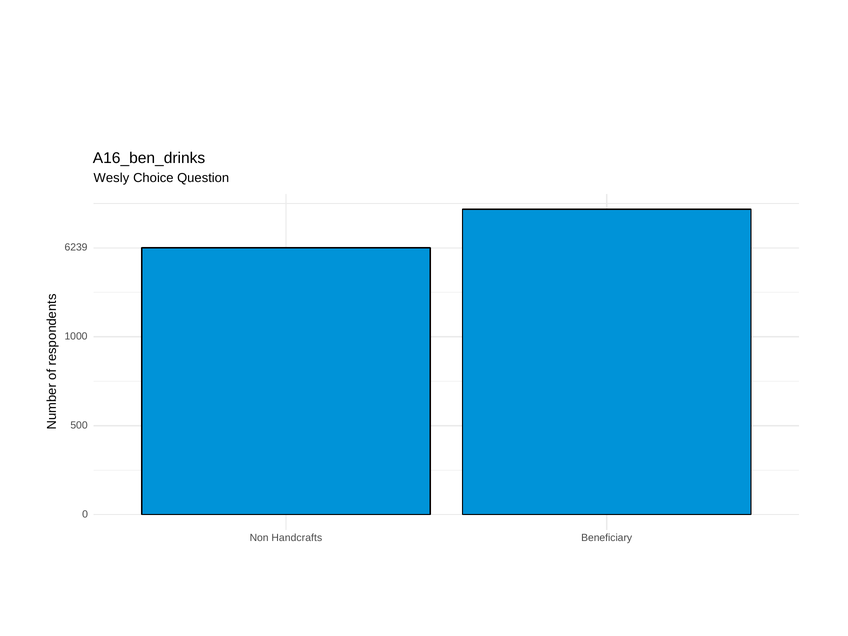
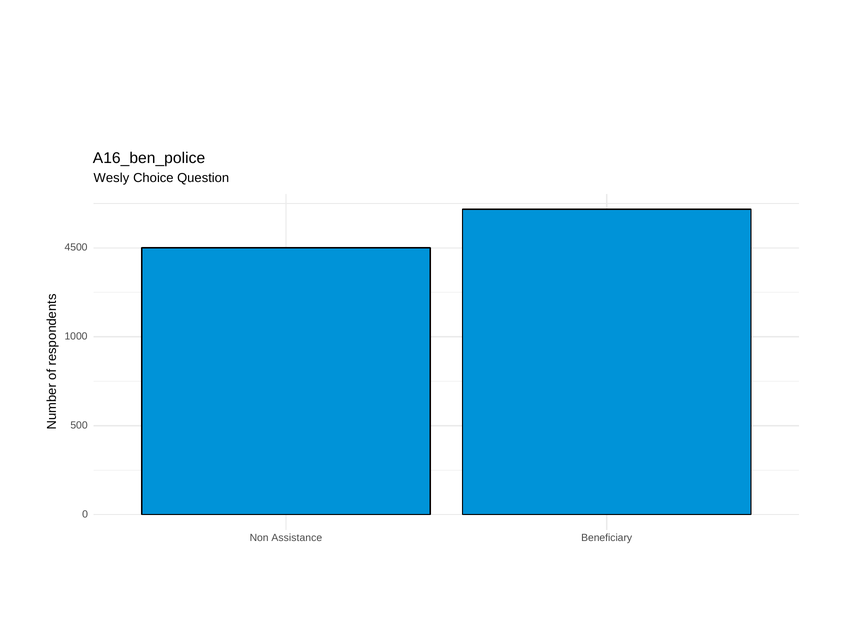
A16_ben_drinks: A16_ben_drinks -> A16_ben_police
6239: 6239 -> 4500
Handcrafts: Handcrafts -> Assistance
